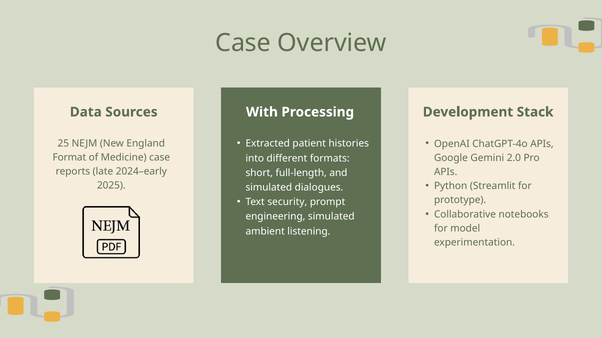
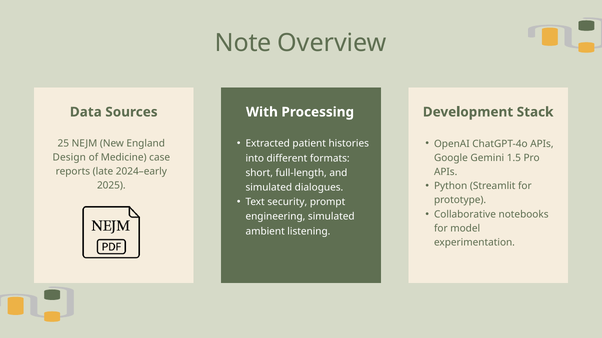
Case at (243, 43): Case -> Note
Format: Format -> Design
2.0: 2.0 -> 1.5
